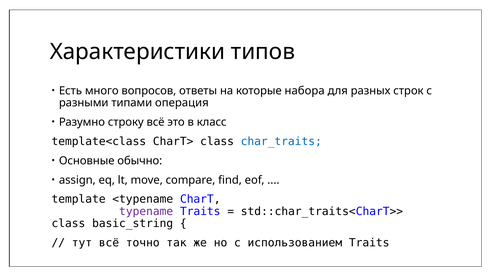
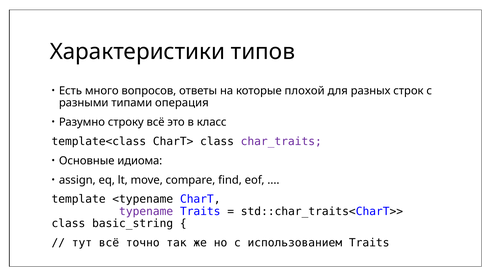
набора: набора -> плохой
char_traits colour: blue -> purple
обычно: обычно -> идиома
